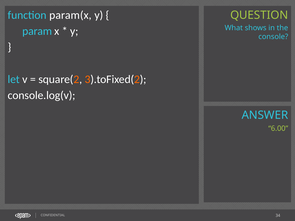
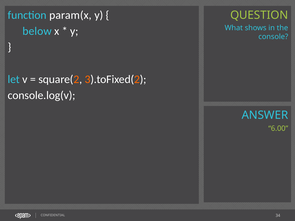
param: param -> below
